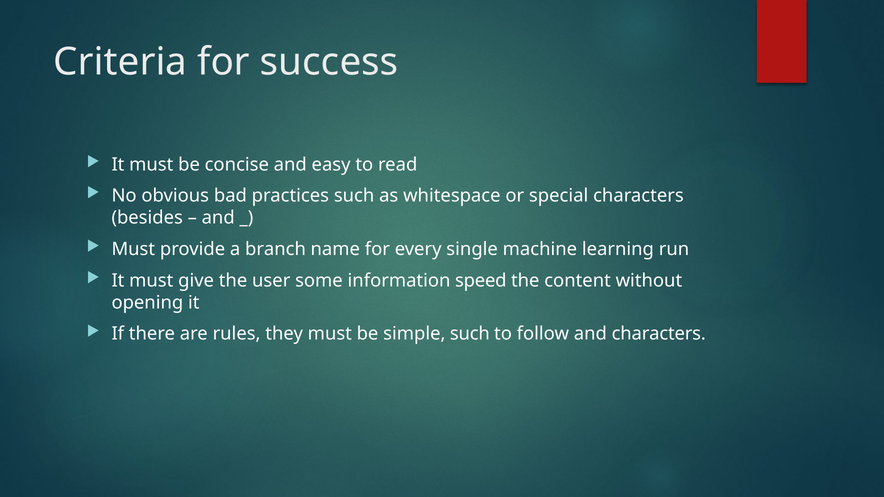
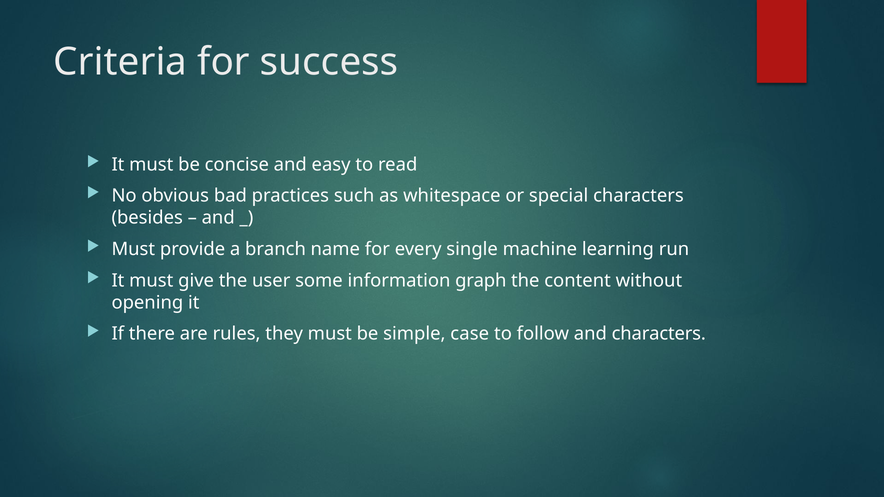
speed: speed -> graph
simple such: such -> case
